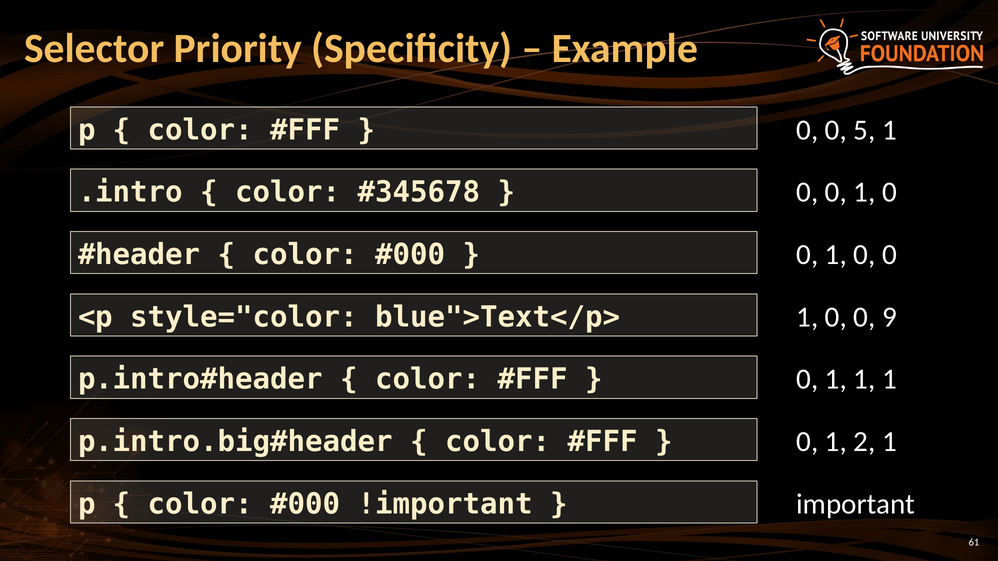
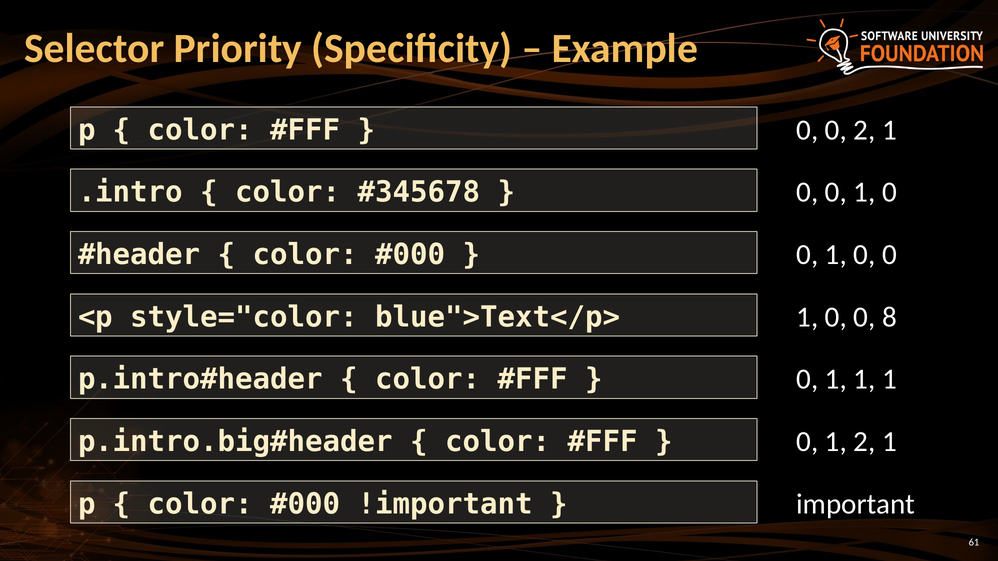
0 5: 5 -> 2
9: 9 -> 8
